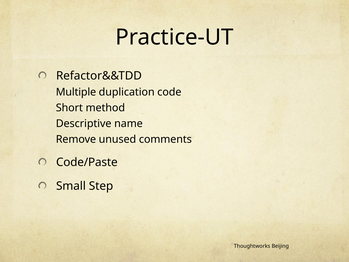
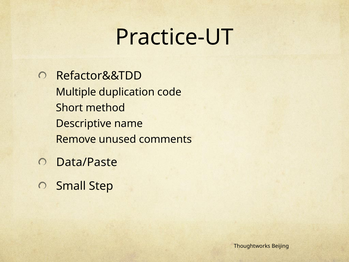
Code/Paste: Code/Paste -> Data/Paste
